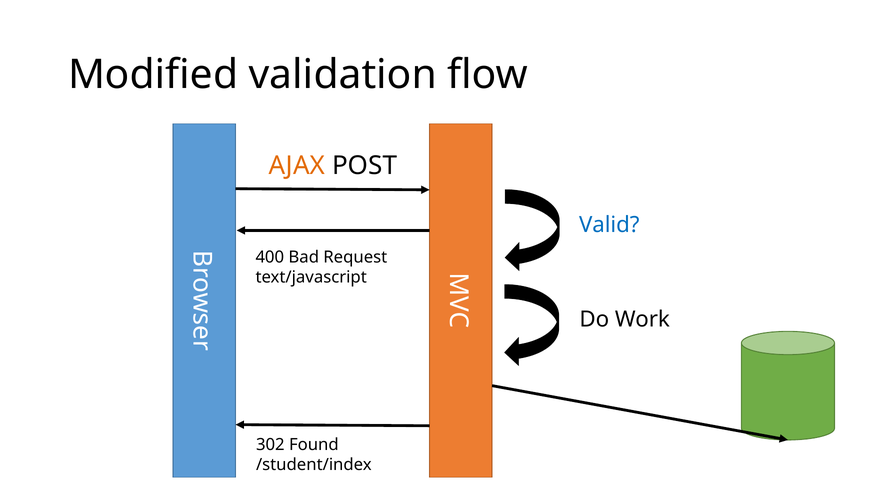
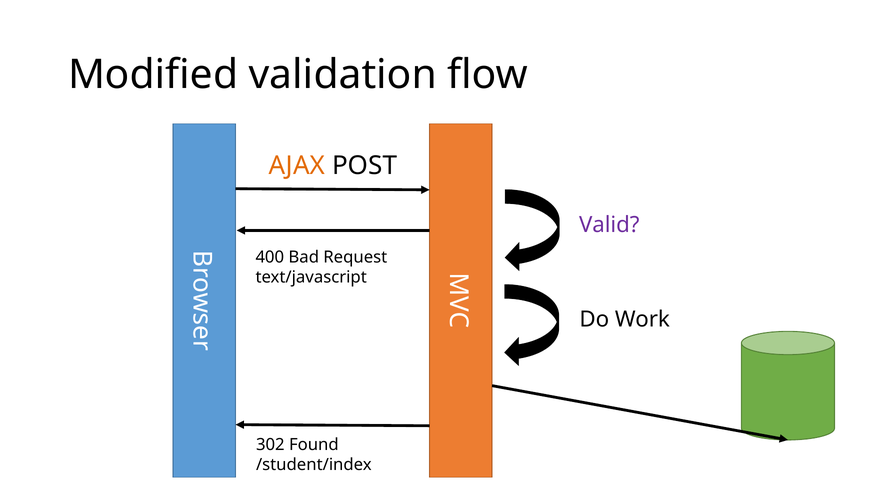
Valid colour: blue -> purple
